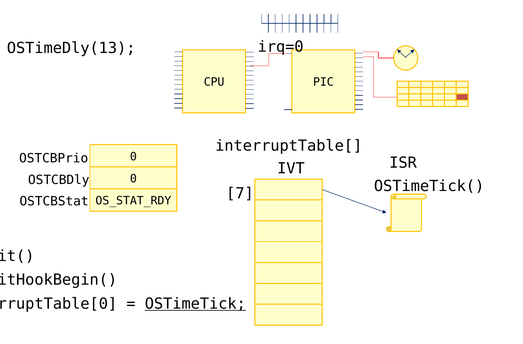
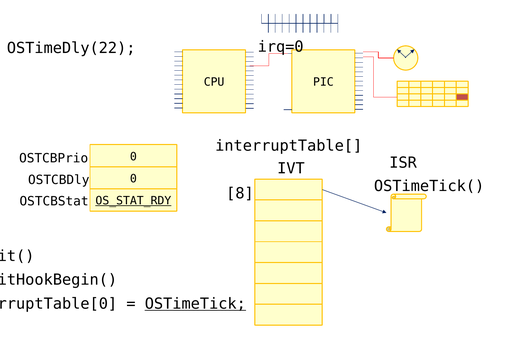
OSTimeDly(13: OSTimeDly(13 -> OSTimeDly(22
7: 7 -> 8
OS_STAT_RDY underline: none -> present
